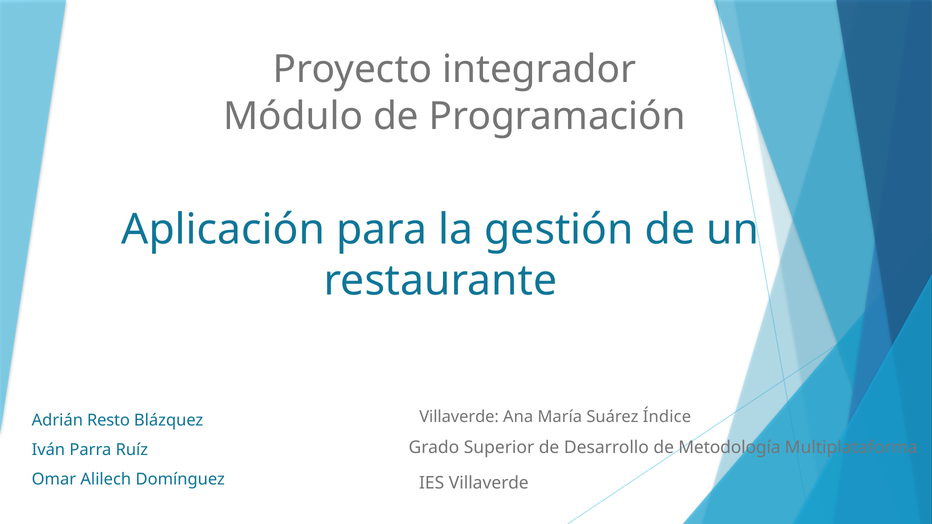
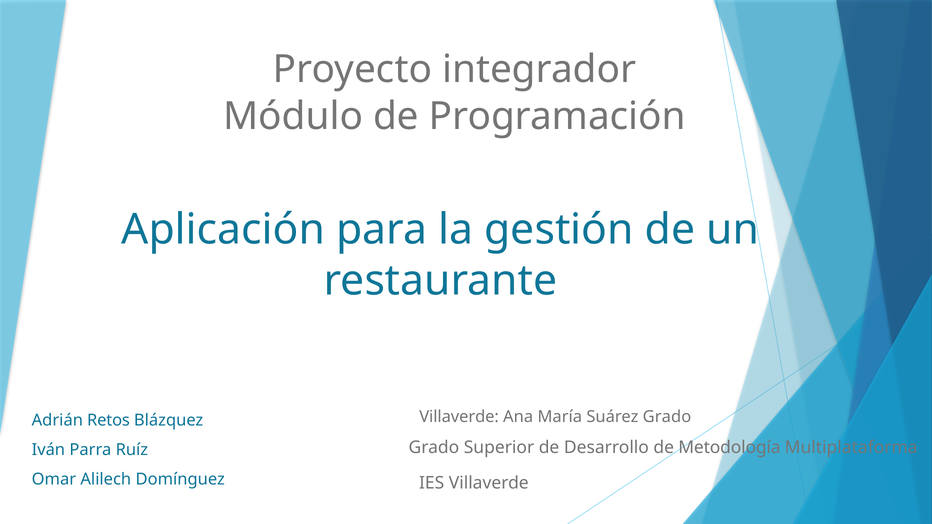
Suárez Índice: Índice -> Grado
Resto: Resto -> Retos
